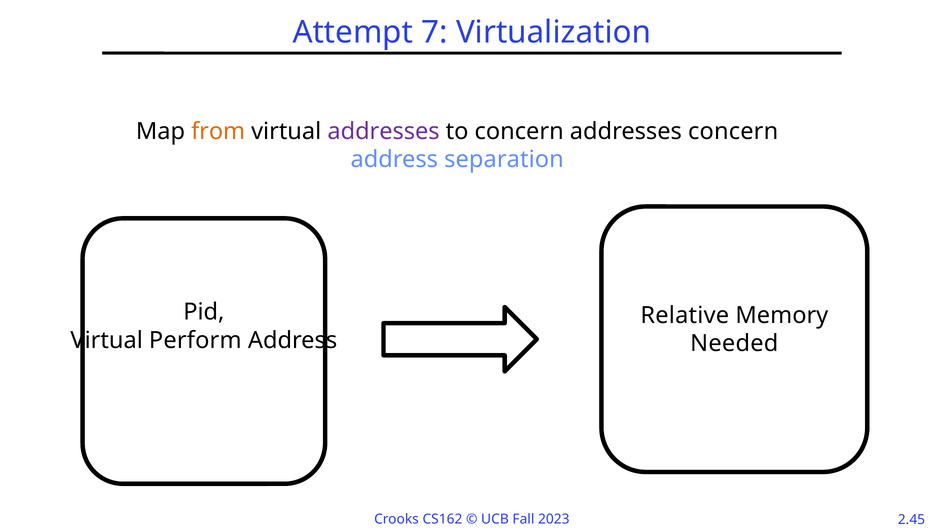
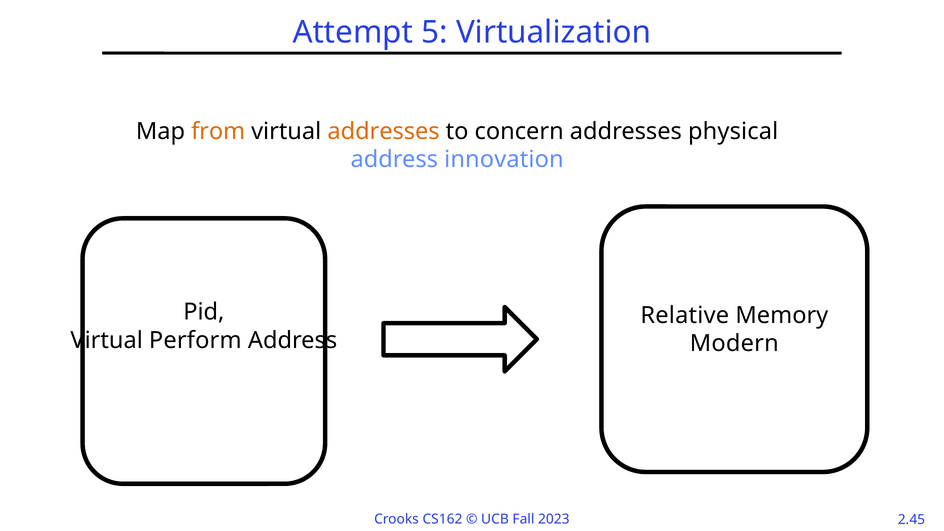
7: 7 -> 5
addresses at (384, 131) colour: purple -> orange
addresses concern: concern -> physical
separation: separation -> innovation
Needed: Needed -> Modern
